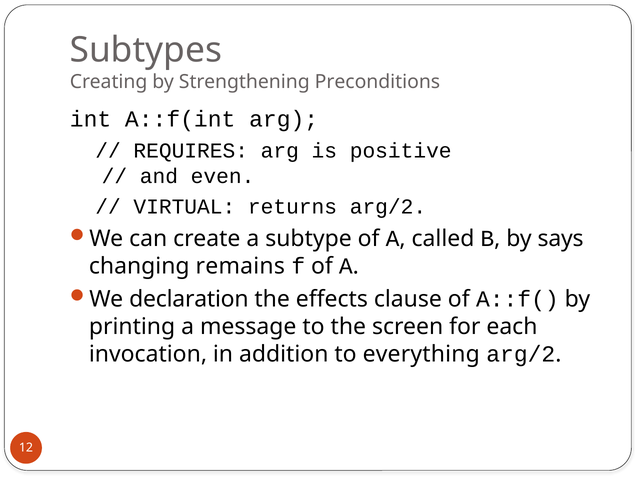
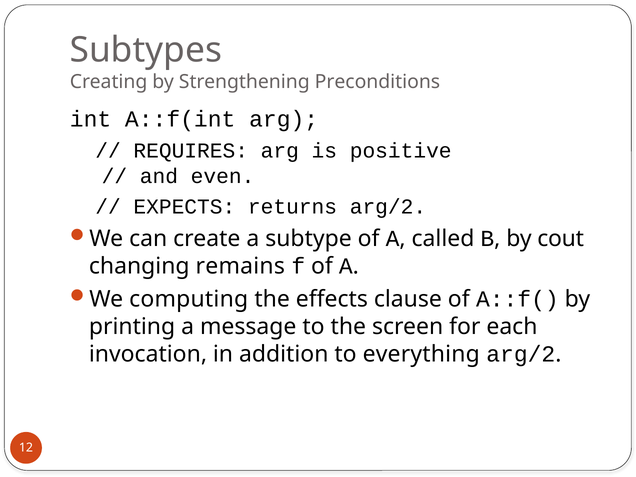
VIRTUAL: VIRTUAL -> EXPECTS
says: says -> cout
declaration: declaration -> computing
